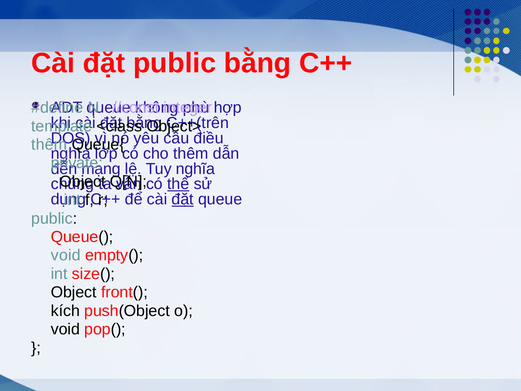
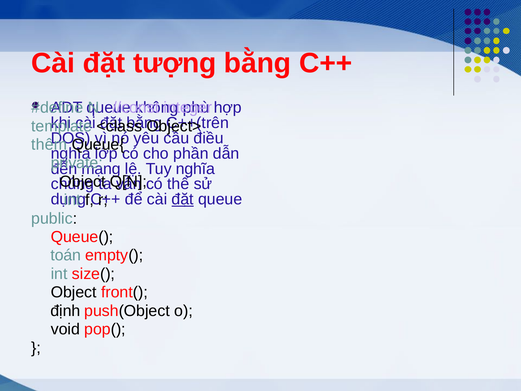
đặt public: public -> tượng
cho thêm: thêm -> phần
thể underline: present -> none
void at (66, 255): void -> toán
kích: kích -> định
